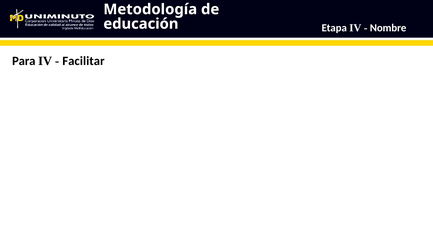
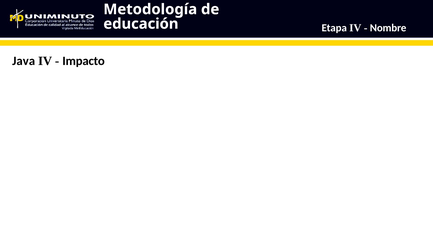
Para: Para -> Java
Facilitar: Facilitar -> Impacto
